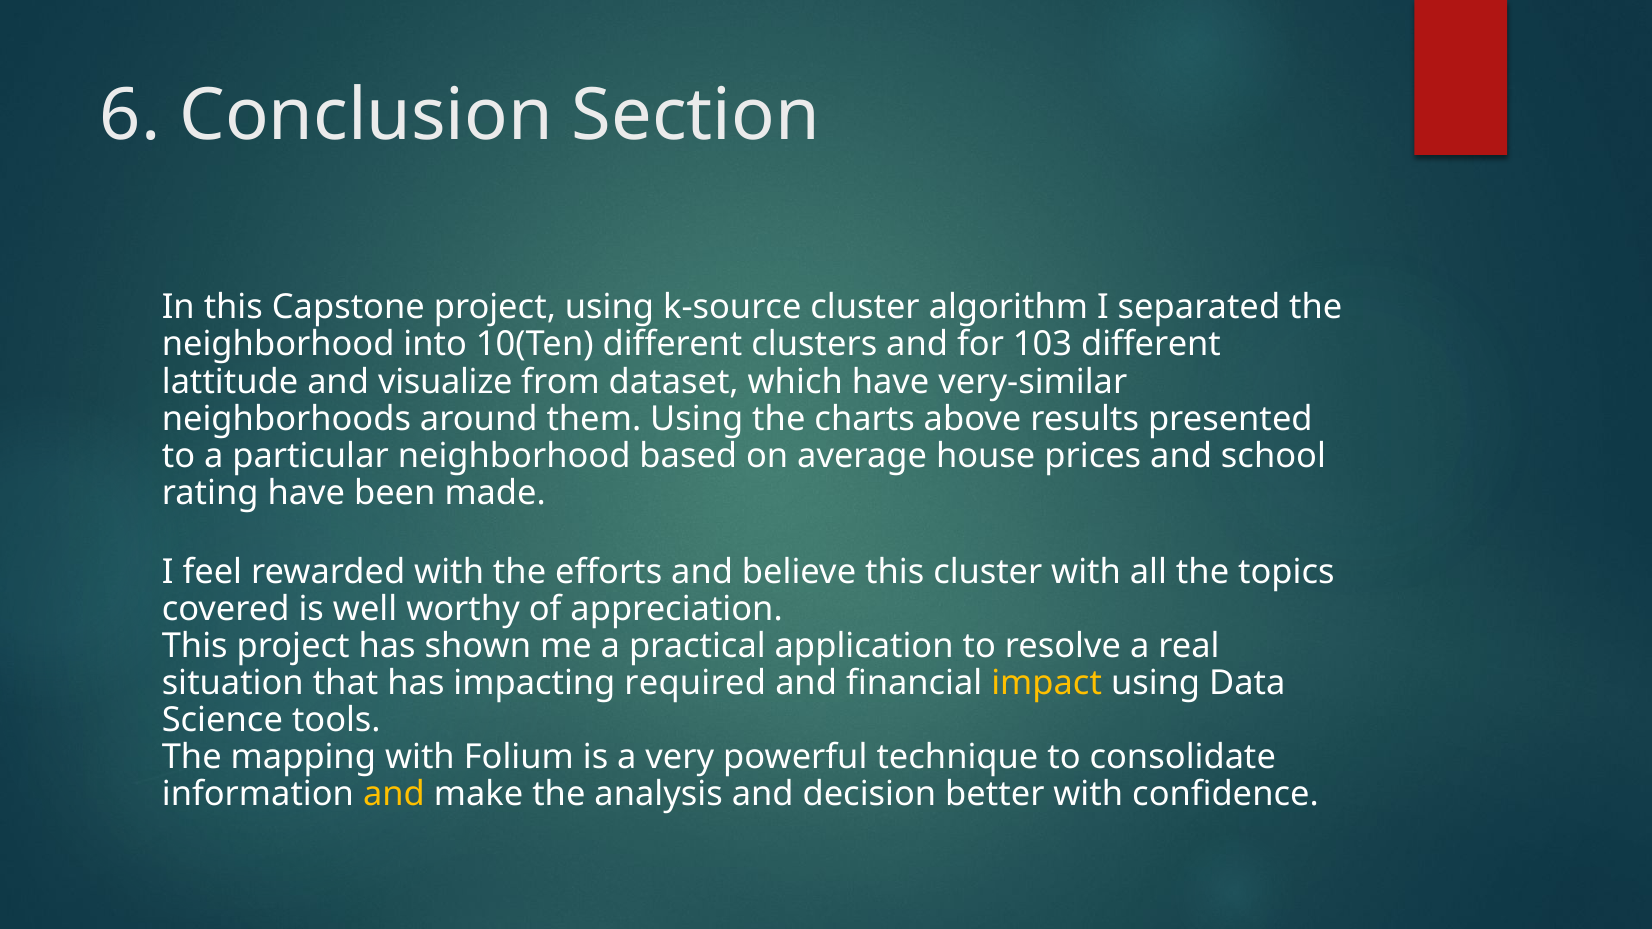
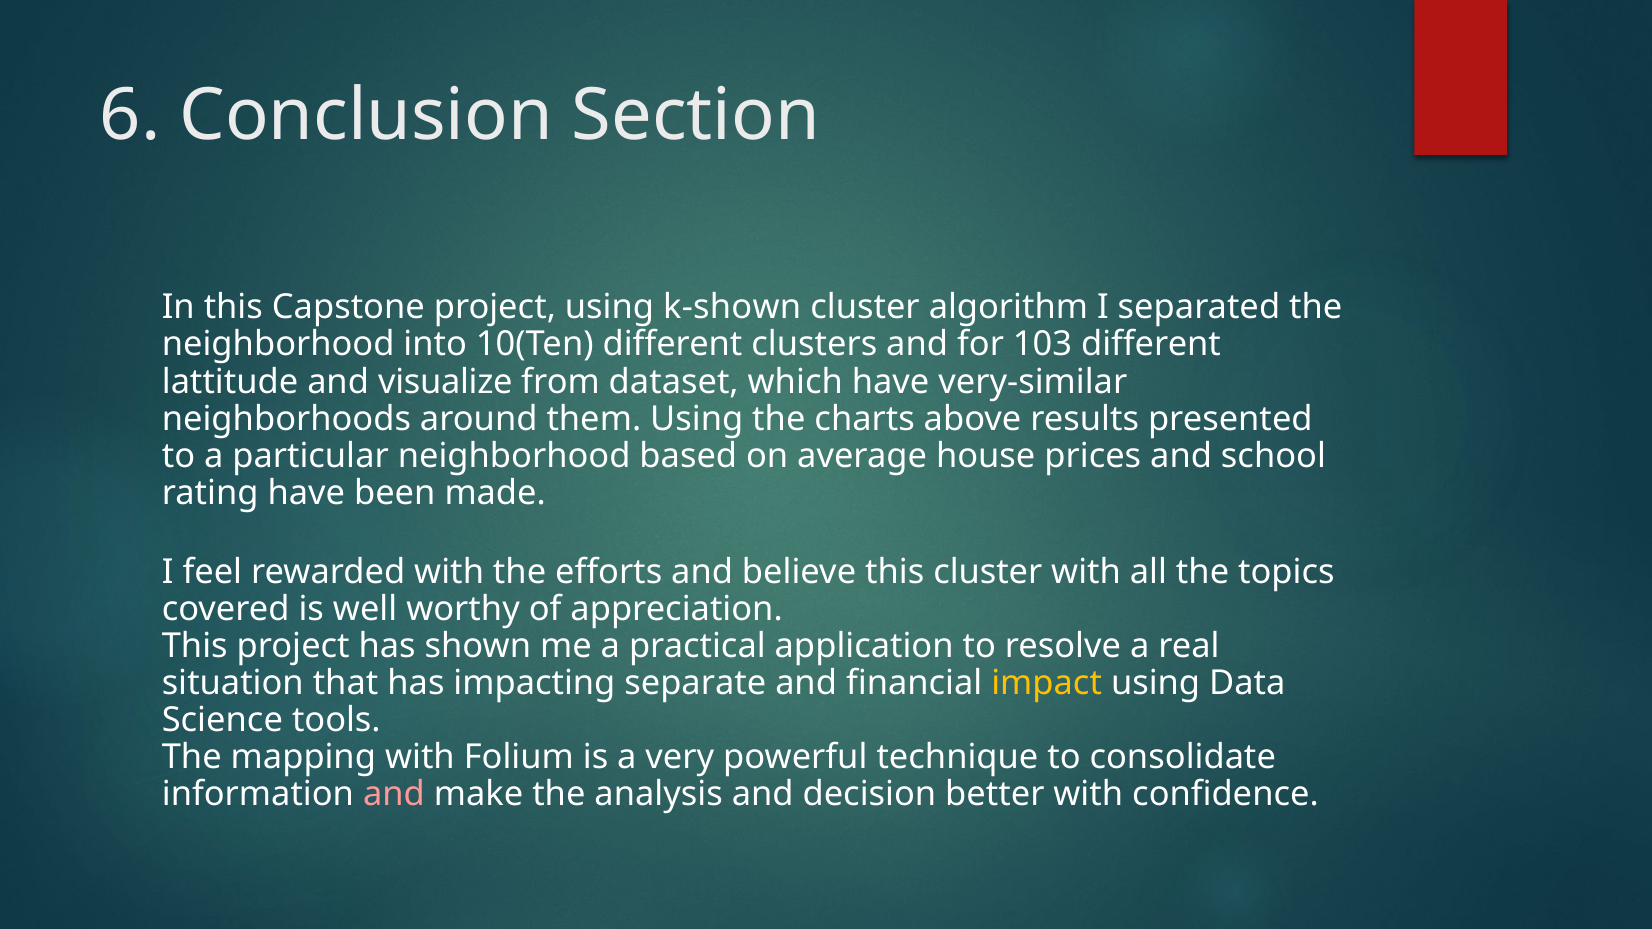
k-source: k-source -> k-shown
required: required -> separate
and at (394, 795) colour: yellow -> pink
